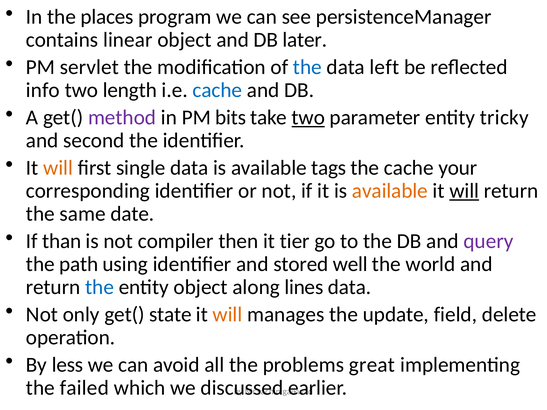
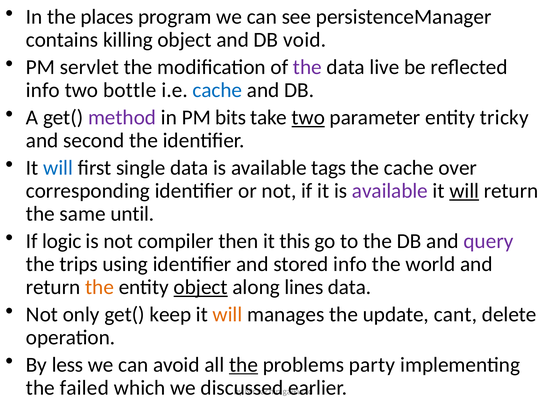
linear: linear -> killing
later: later -> void
the at (307, 67) colour: blue -> purple
left: left -> live
length: length -> bottle
will at (58, 168) colour: orange -> blue
your: your -> over
available at (390, 191) colour: orange -> purple
date: date -> until
than: than -> logic
tier: tier -> this
path: path -> trips
stored well: well -> info
the at (100, 287) colour: blue -> orange
object at (201, 287) underline: none -> present
state: state -> keep
field: field -> cant
the at (244, 365) underline: none -> present
great: great -> party
